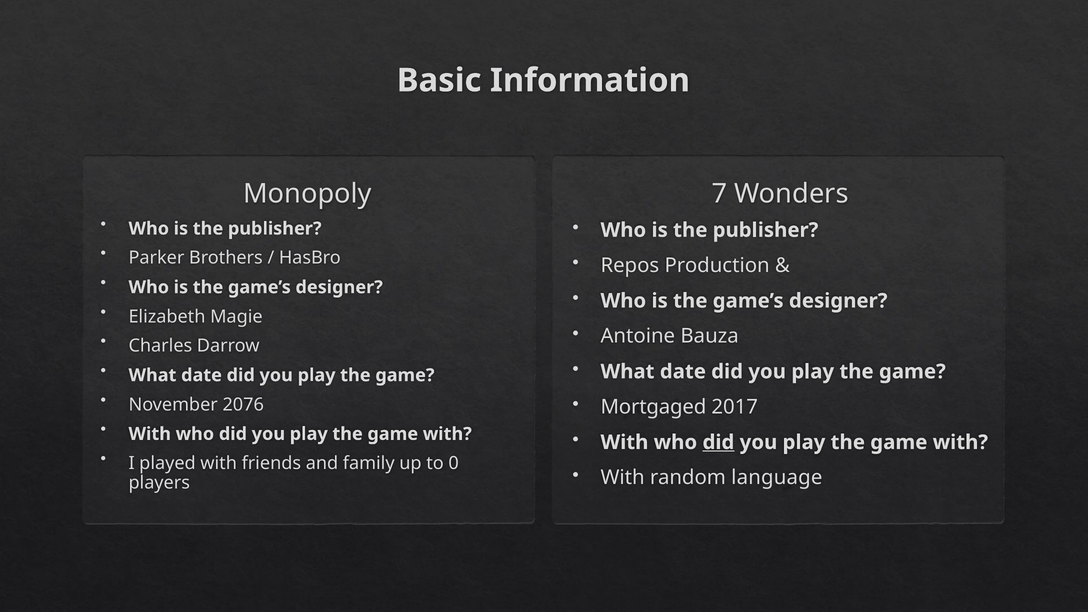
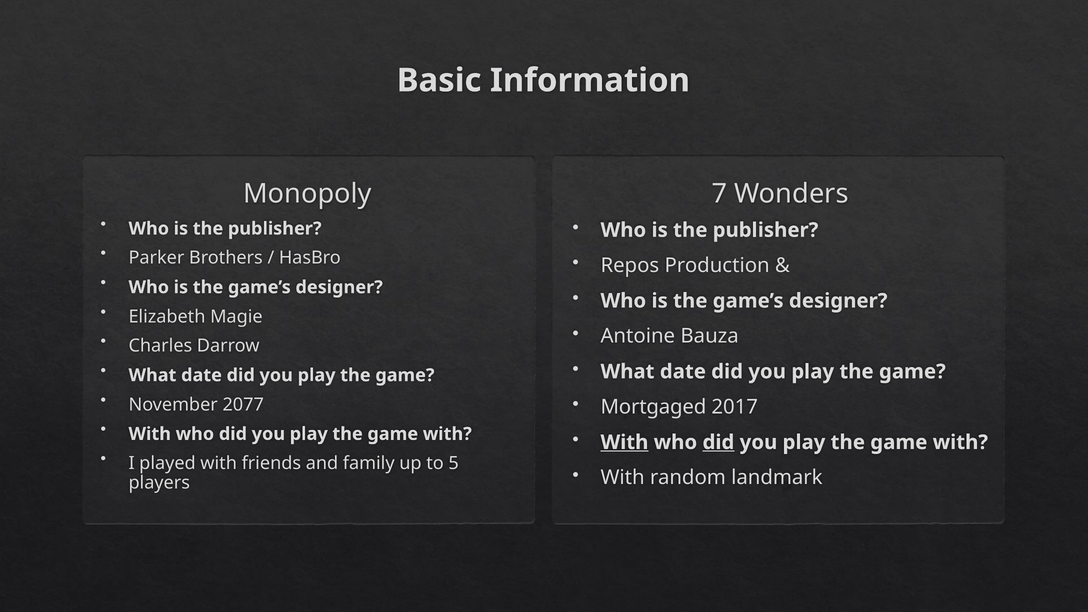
2076: 2076 -> 2077
With at (624, 442) underline: none -> present
0: 0 -> 5
language: language -> landmark
